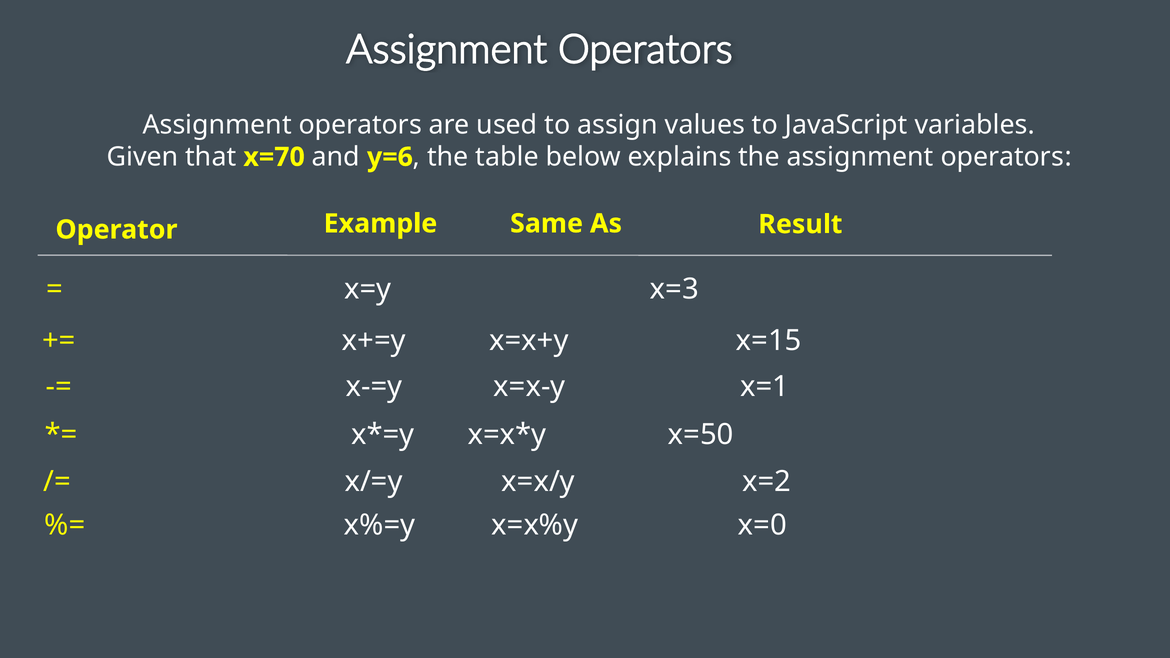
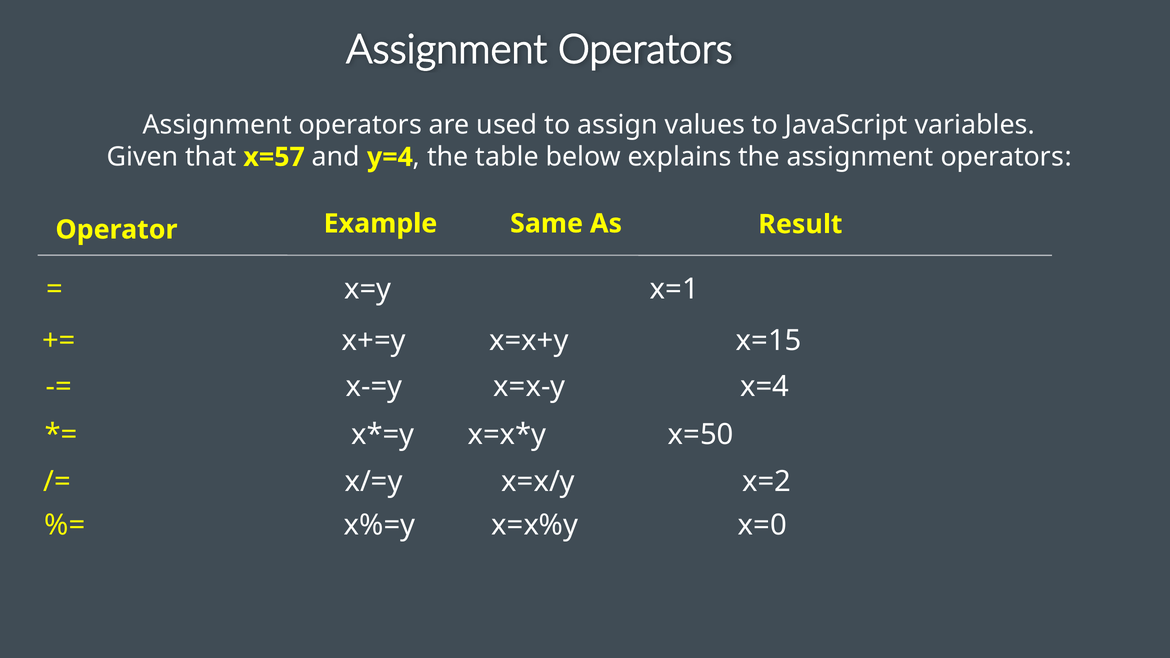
x=70: x=70 -> x=57
y=6: y=6 -> y=4
x=3: x=3 -> x=1
x=1: x=1 -> x=4
